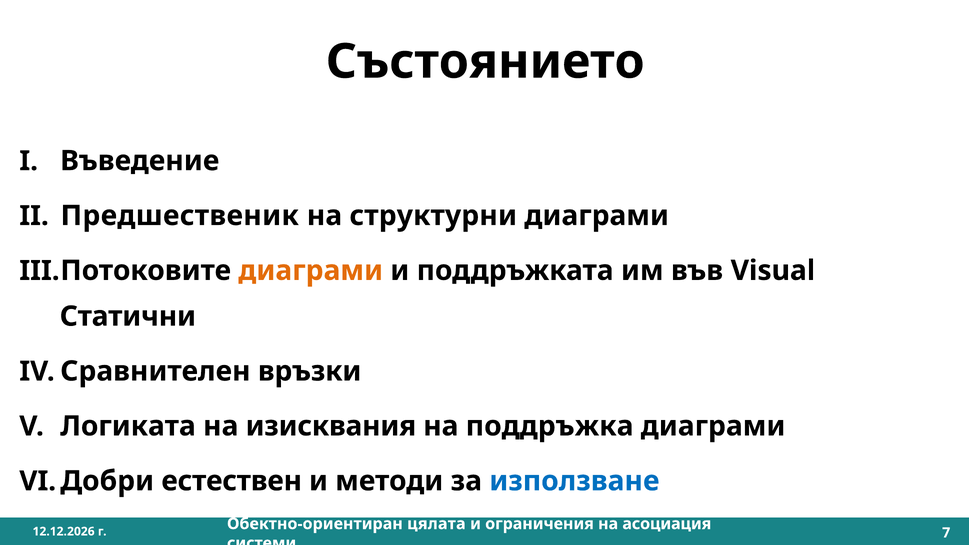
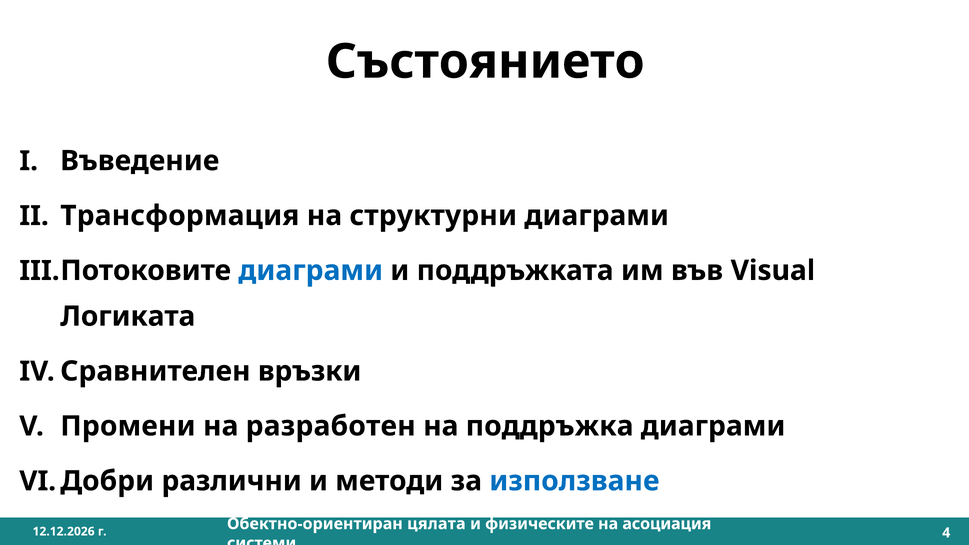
Предшественик: Предшественик -> Трансформация
диаграми at (311, 271) colour: orange -> blue
Статични: Статични -> Логиката
Логиката: Логиката -> Промени
изисквания: изисквания -> разработен
естествен: естествен -> различни
ограничения: ограничения -> физическите
7: 7 -> 4
